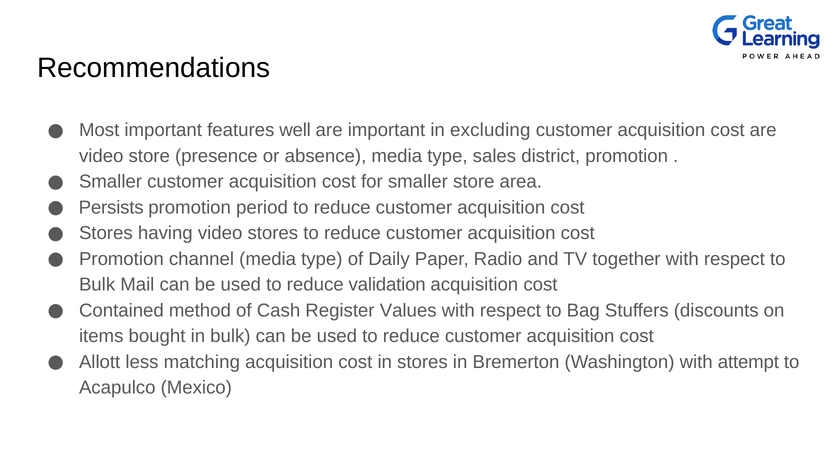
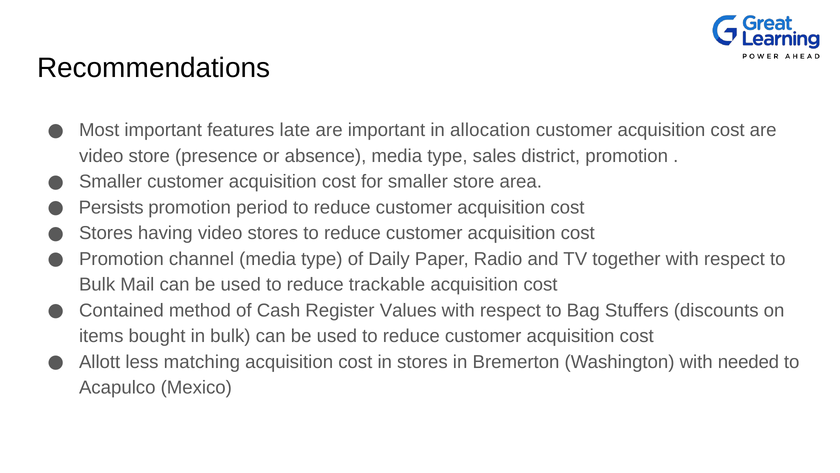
well: well -> late
excluding: excluding -> allocation
validation: validation -> trackable
attempt: attempt -> needed
